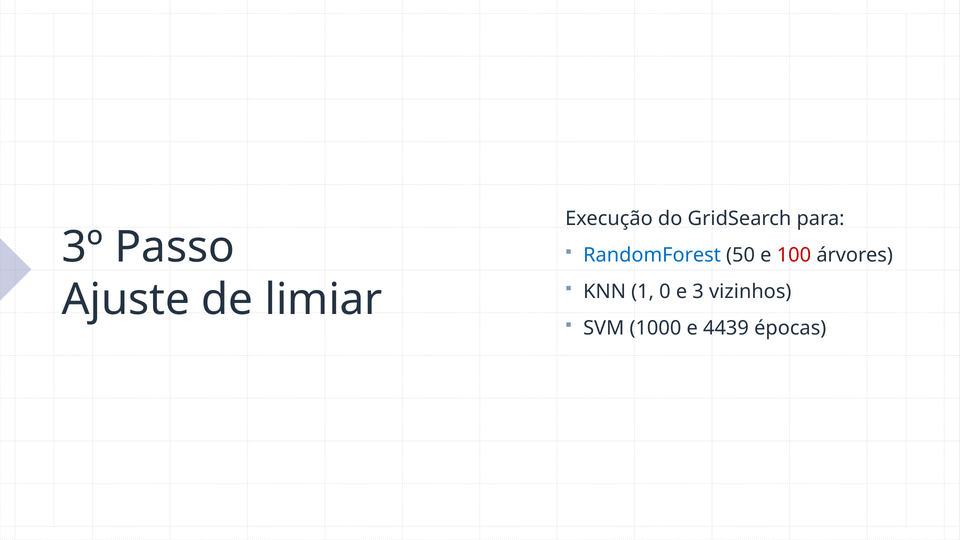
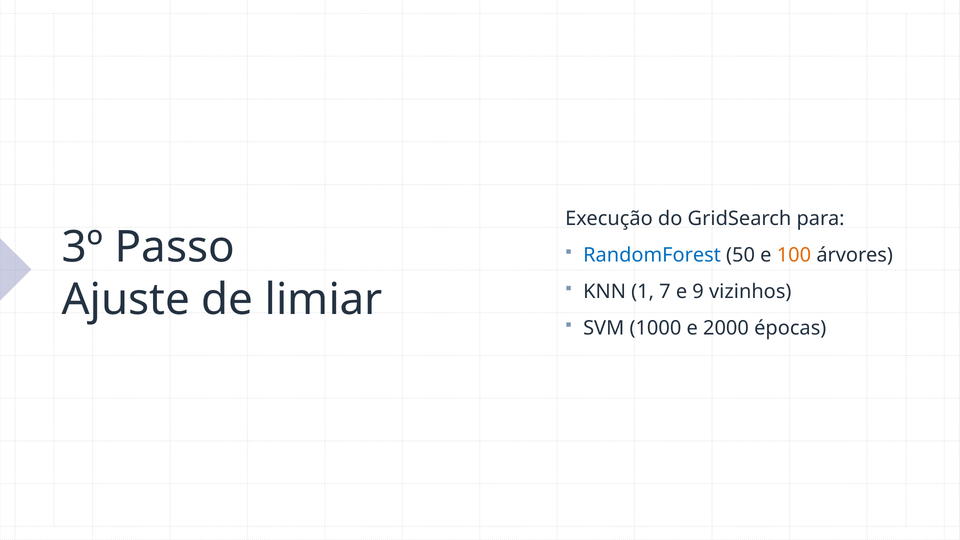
100 colour: red -> orange
0: 0 -> 7
3: 3 -> 9
4439: 4439 -> 2000
